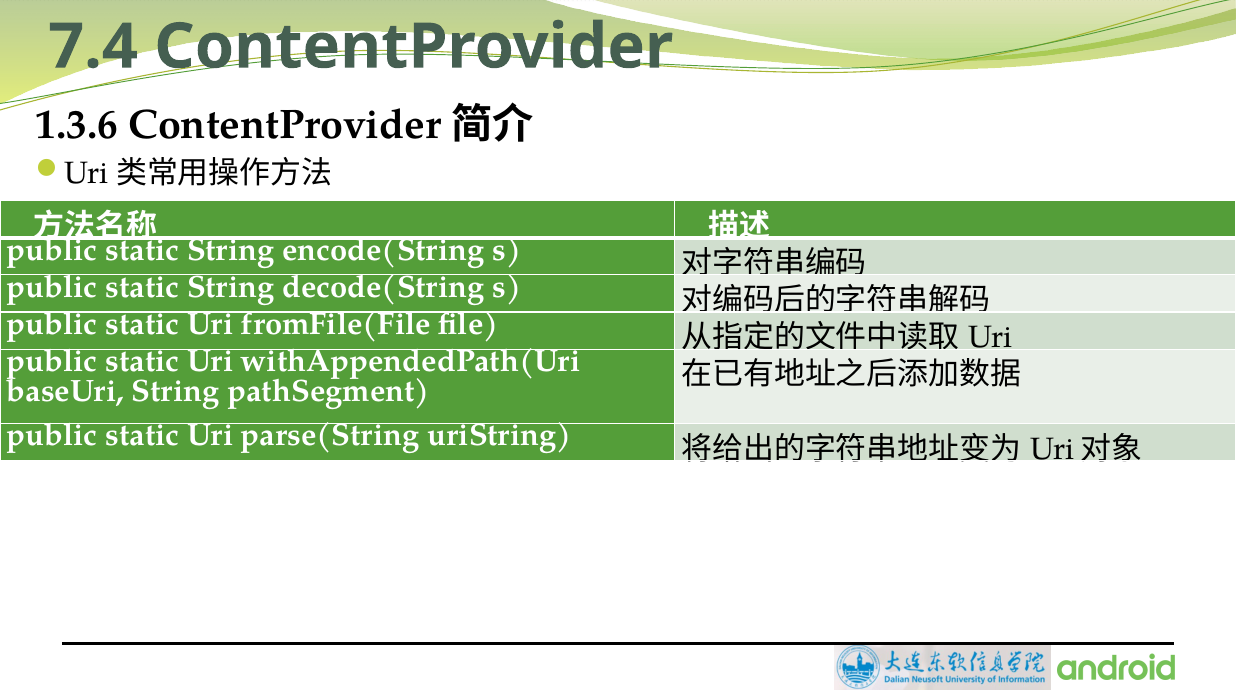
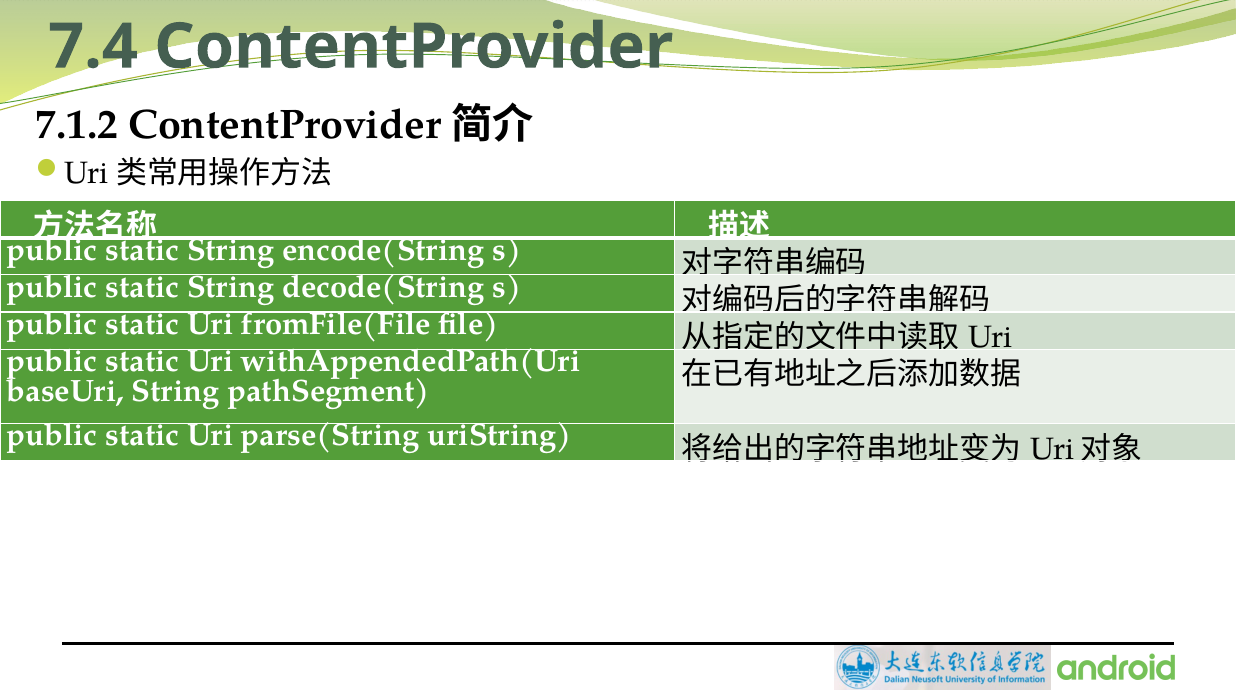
1.3.6: 1.3.6 -> 7.1.2
